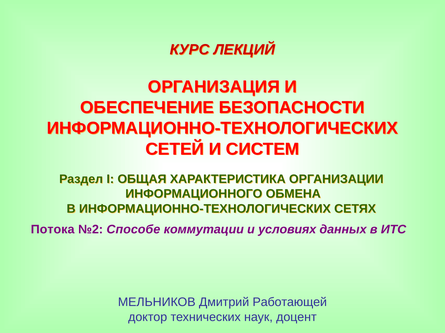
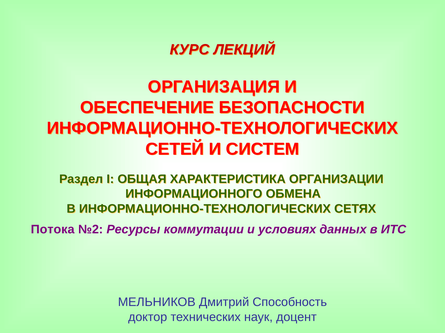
Способе: Способе -> Ресурсы
Работающей: Работающей -> Способность
